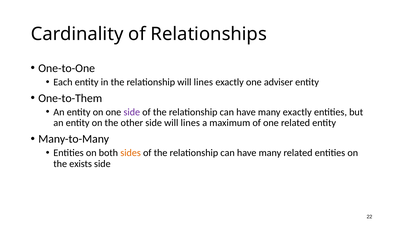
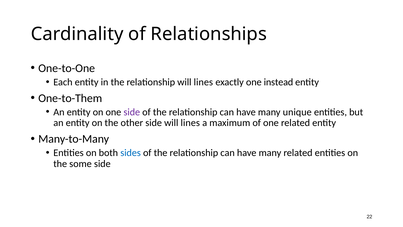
adviser: adviser -> instead
many exactly: exactly -> unique
sides colour: orange -> blue
exists: exists -> some
